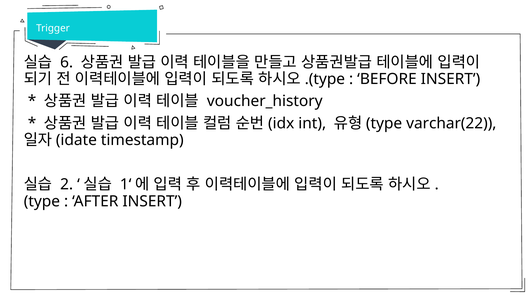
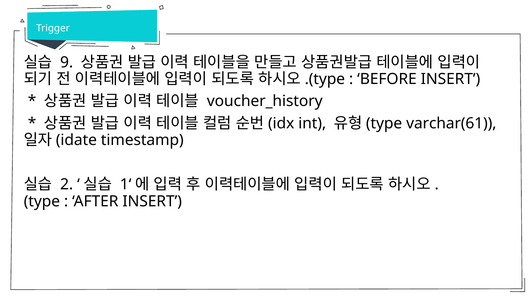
6: 6 -> 9
varchar(22: varchar(22 -> varchar(61
